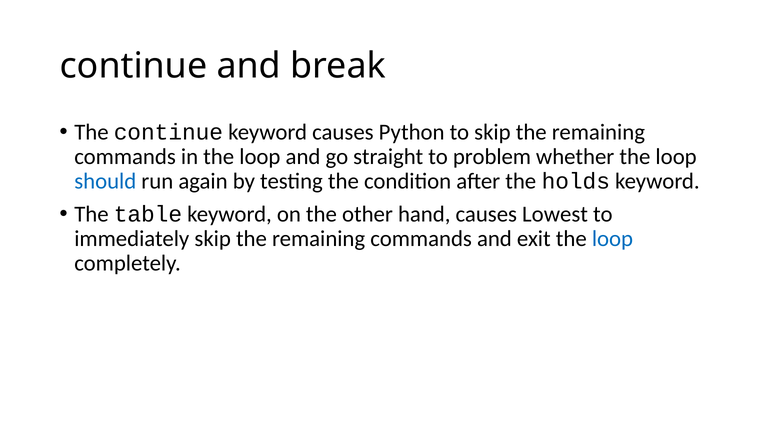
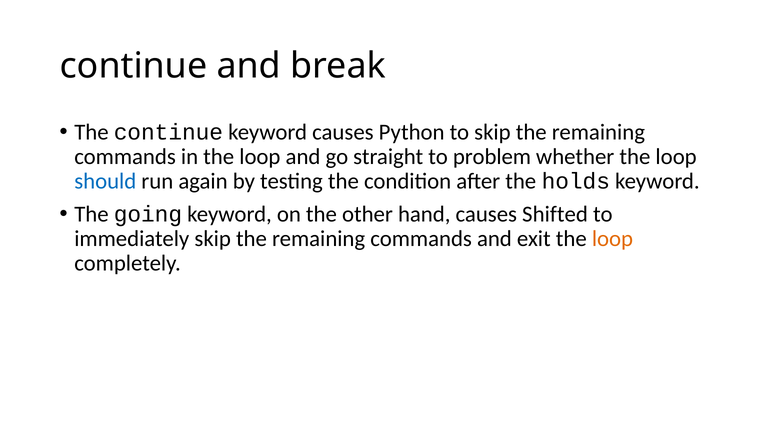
table: table -> going
Lowest: Lowest -> Shifted
loop at (612, 239) colour: blue -> orange
